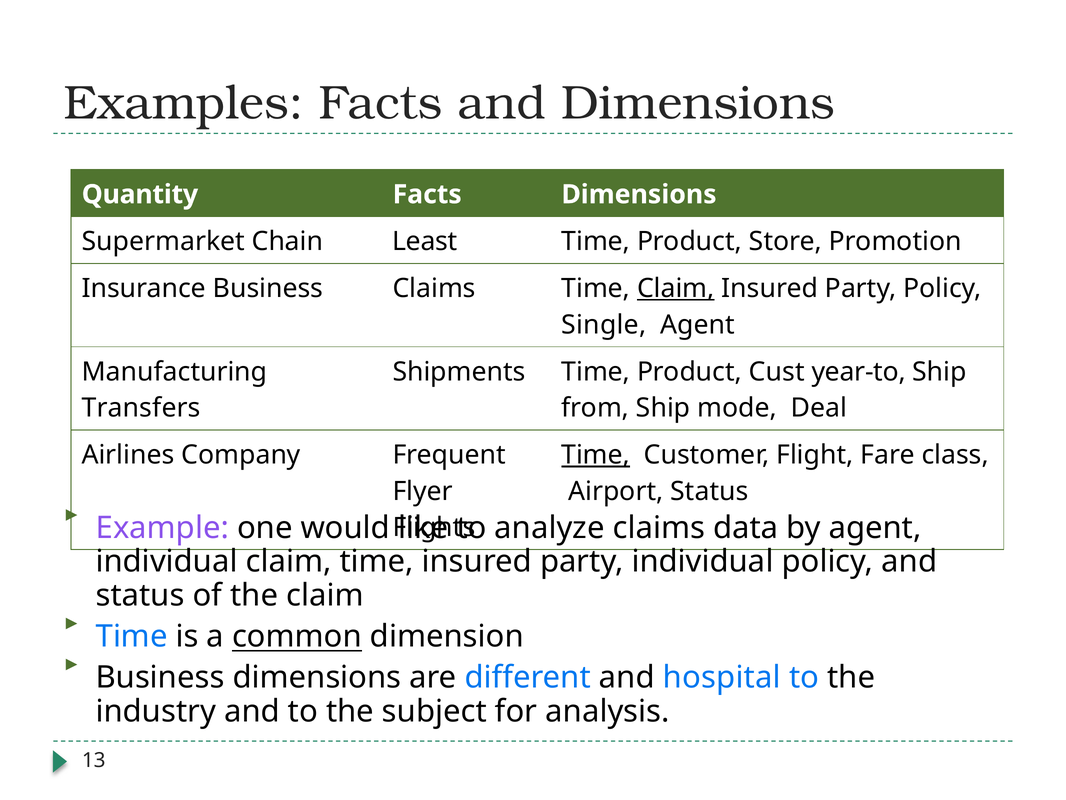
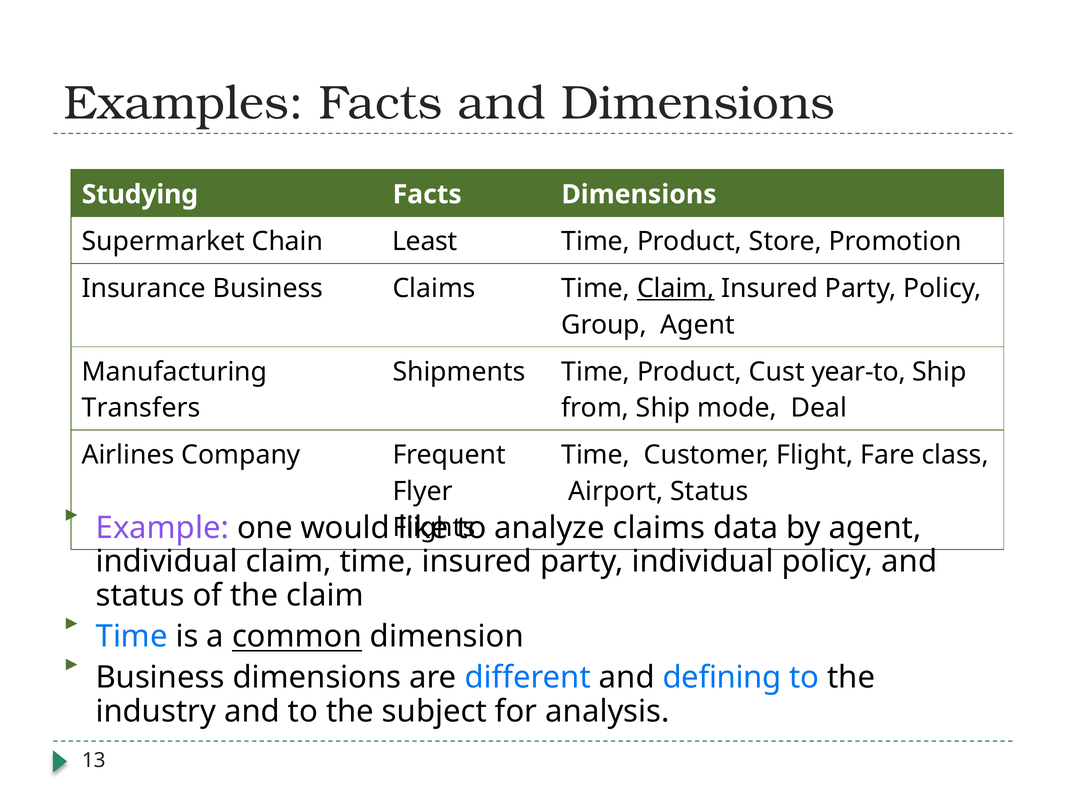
Quantity: Quantity -> Studying
Single: Single -> Group
Time at (596, 455) underline: present -> none
hospital: hospital -> defining
